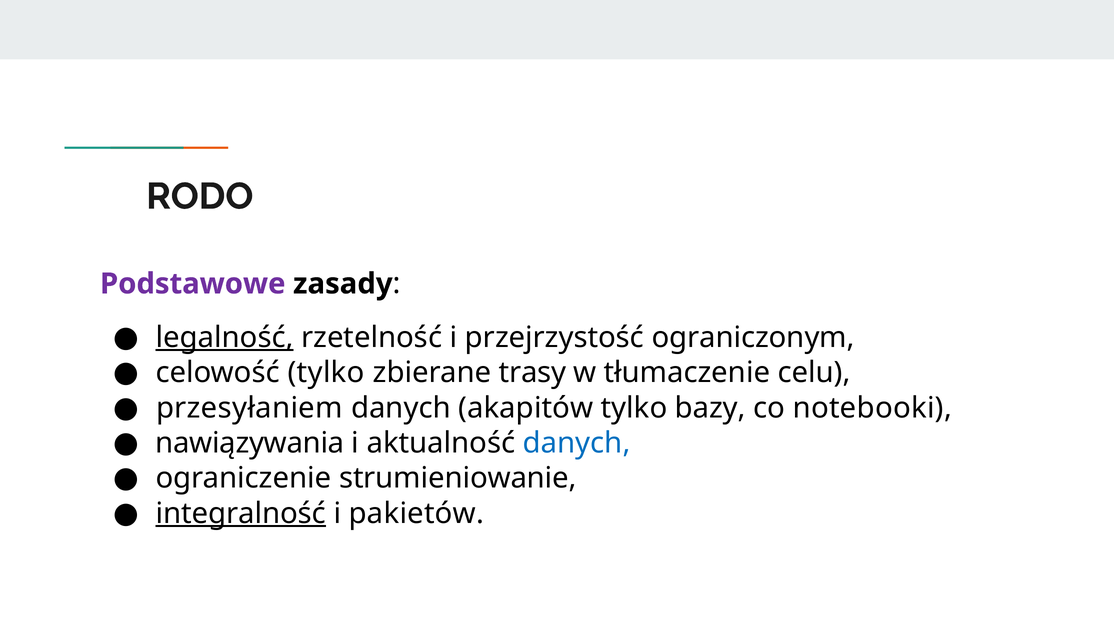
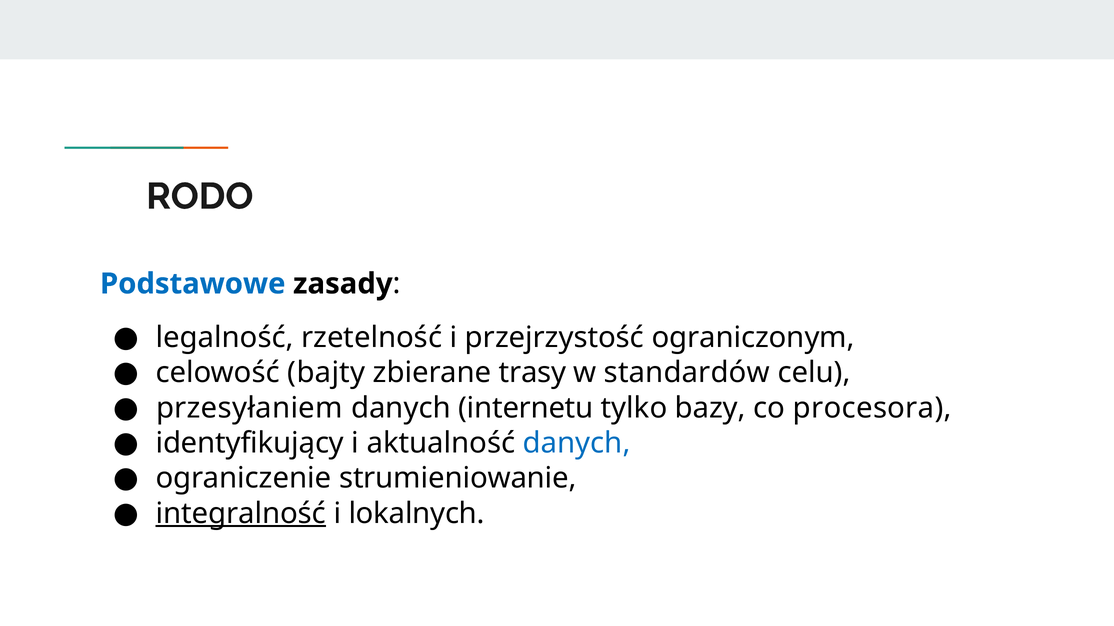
Podstawowe colour: purple -> blue
legalność underline: present -> none
celowość tylko: tylko -> bajty
tłumaczenie: tłumaczenie -> standardów
akapitów: akapitów -> internetu
notebooki: notebooki -> procesora
nawiązywania: nawiązywania -> identyfikujący
pakietów: pakietów -> lokalnych
